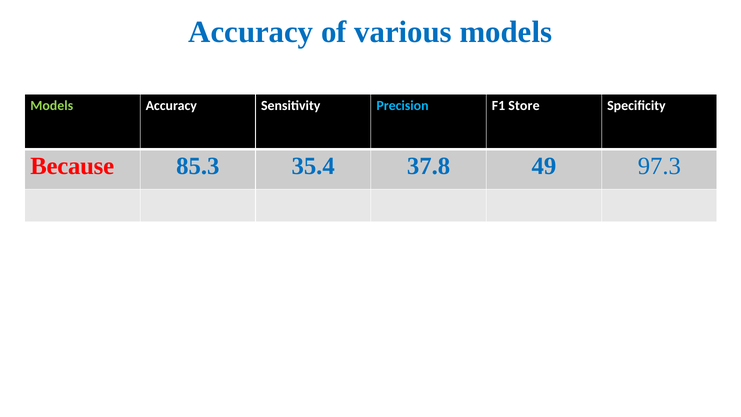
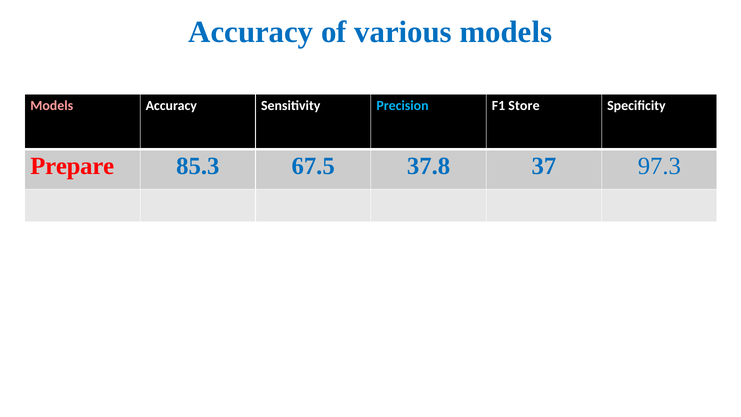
Models at (52, 106) colour: light green -> pink
Because: Because -> Prepare
35.4: 35.4 -> 67.5
49: 49 -> 37
